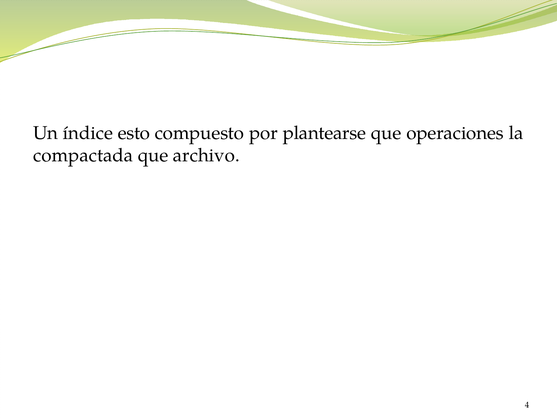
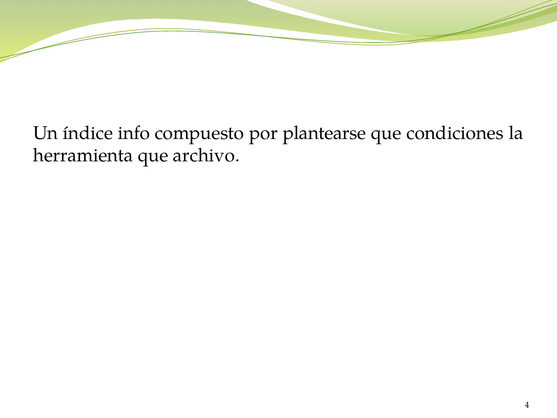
esto: esto -> info
operaciones: operaciones -> condiciones
compactada: compactada -> herramienta
